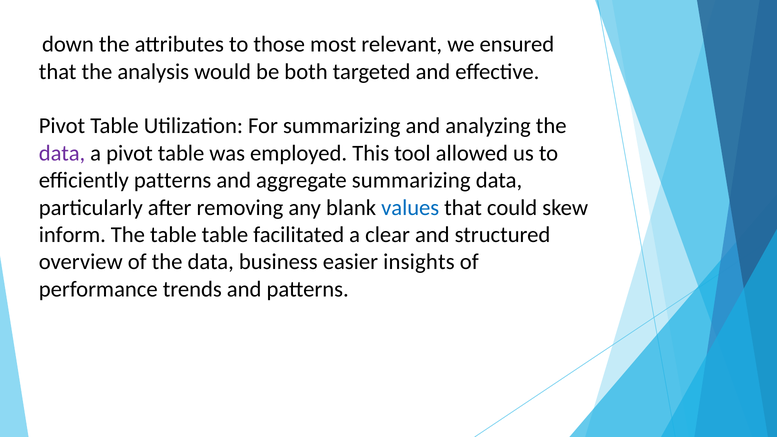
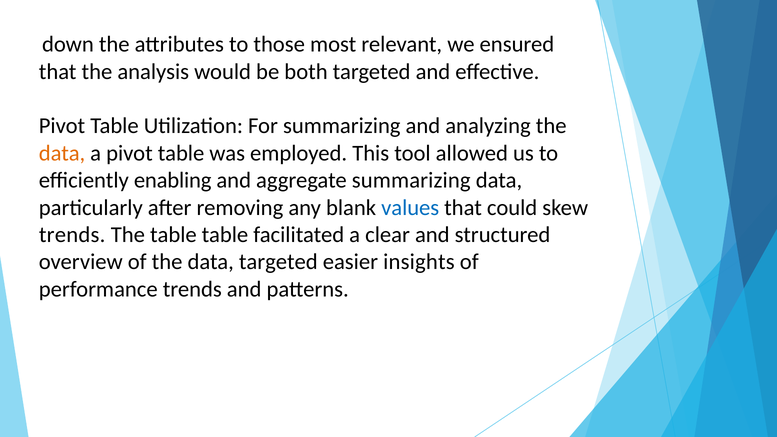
data at (62, 153) colour: purple -> orange
efficiently patterns: patterns -> enabling
inform at (72, 235): inform -> trends
data business: business -> targeted
